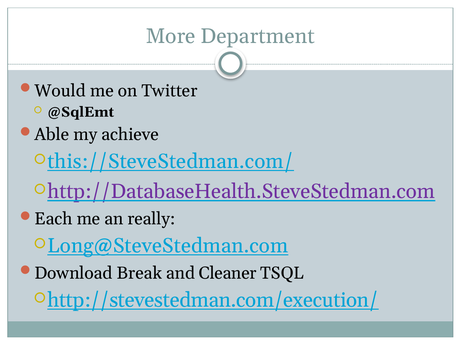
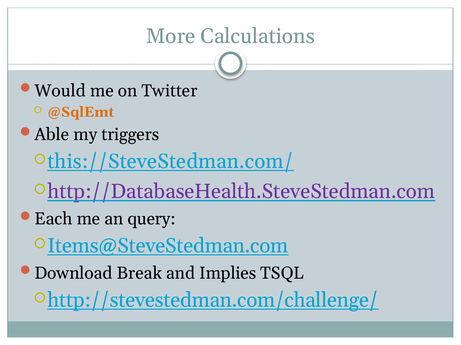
Department: Department -> Calculations
@SqlEmt colour: black -> orange
achieve: achieve -> triggers
really: really -> query
Long@SteveStedman.com: Long@SteveStedman.com -> Items@SteveStedman.com
Cleaner: Cleaner -> Implies
http://stevestedman.com/execution/: http://stevestedman.com/execution/ -> http://stevestedman.com/challenge/
